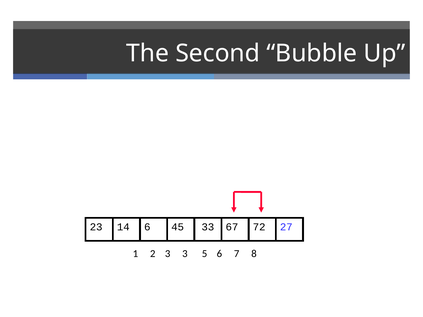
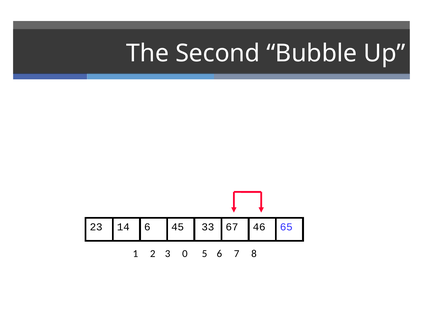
72: 72 -> 46
27: 27 -> 65
3 3: 3 -> 0
